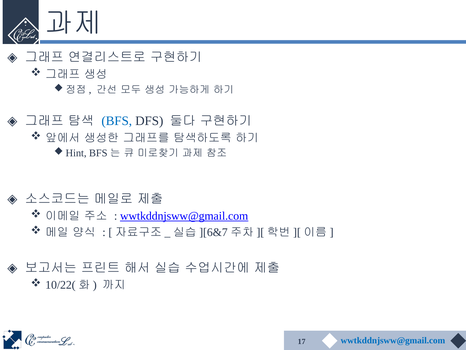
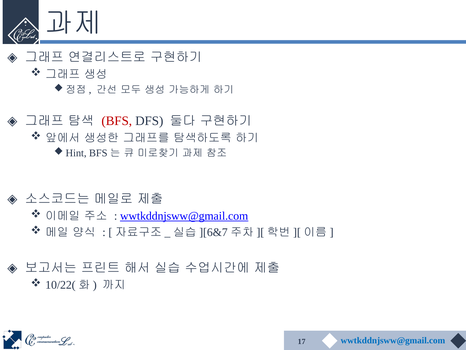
BFS colour: blue -> red
